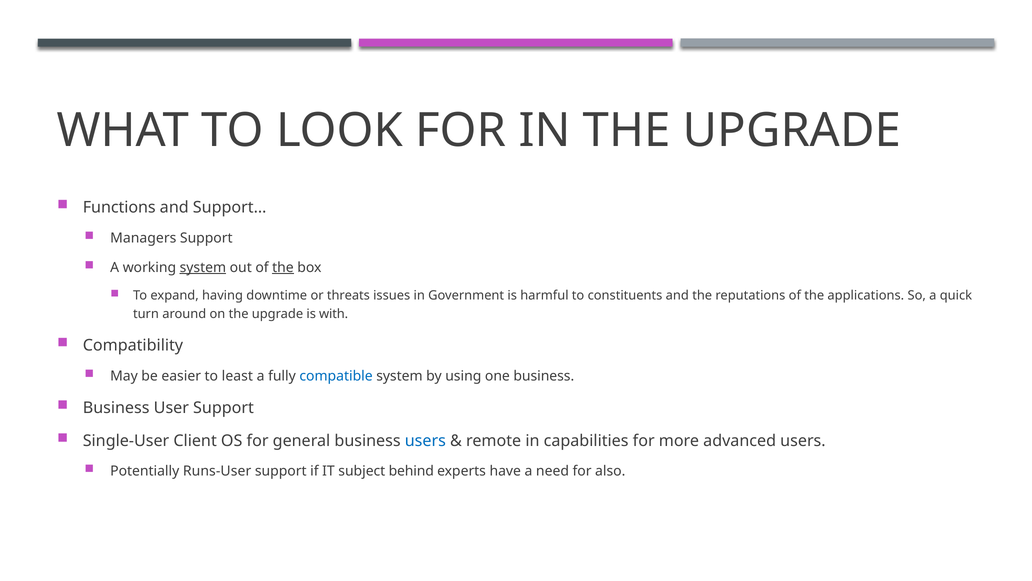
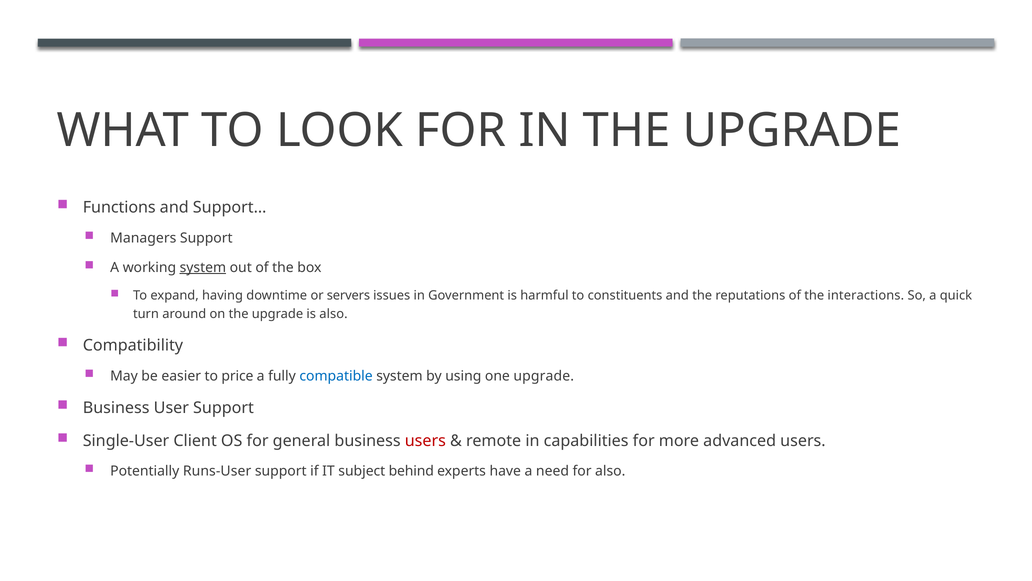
the at (283, 267) underline: present -> none
threats: threats -> servers
applications: applications -> interactions
is with: with -> also
least: least -> price
one business: business -> upgrade
users at (425, 440) colour: blue -> red
